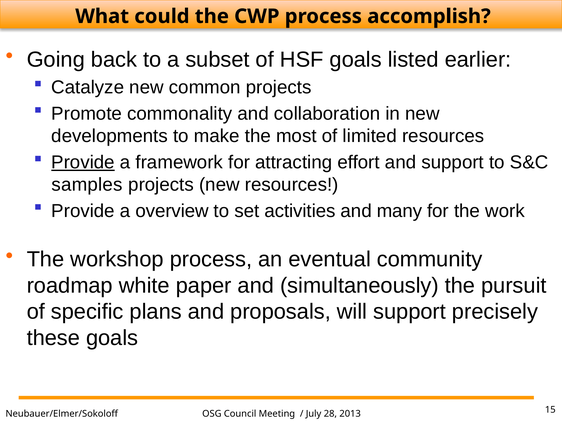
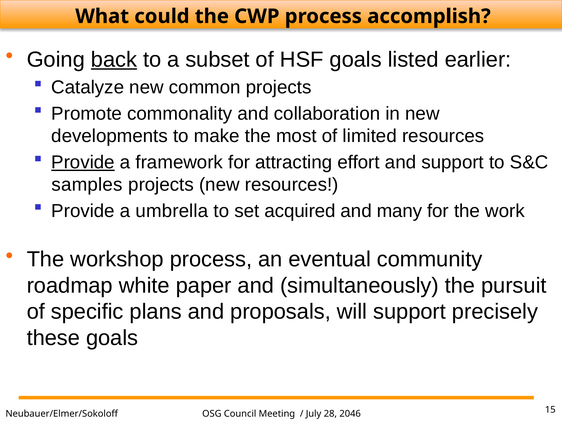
back underline: none -> present
overview: overview -> umbrella
activities: activities -> acquired
2013: 2013 -> 2046
